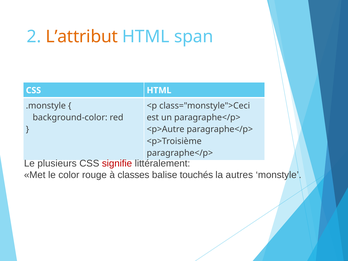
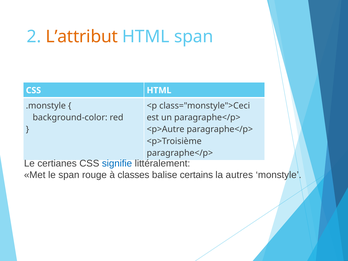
plusieurs: plusieurs -> certianes
signifie colour: red -> blue
le color: color -> span
touchés: touchés -> certains
